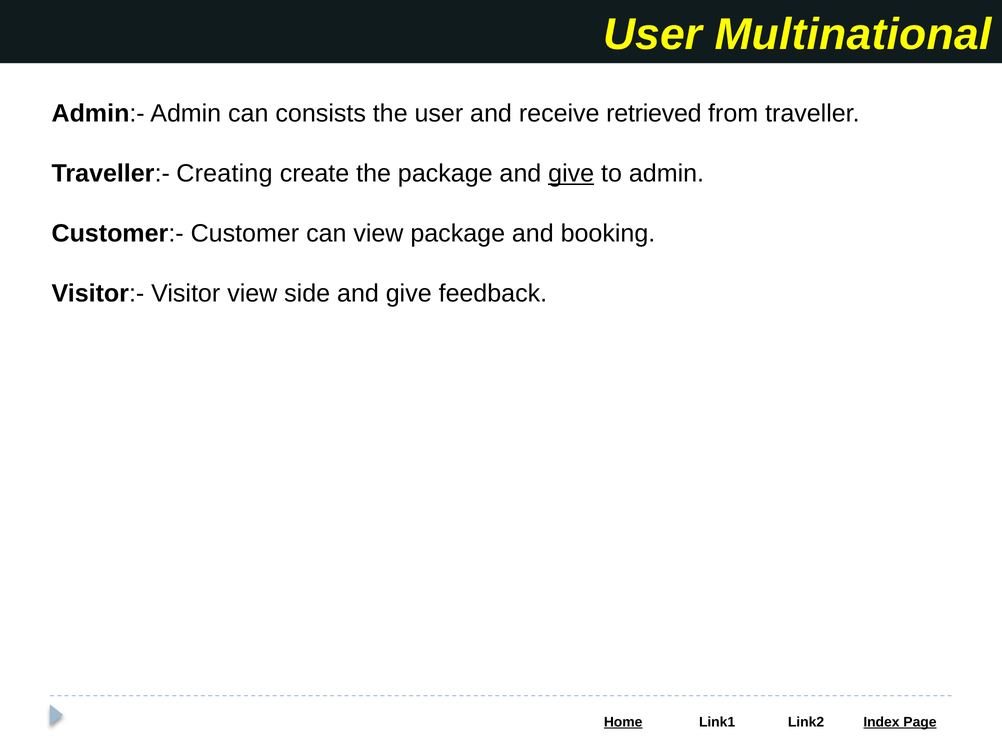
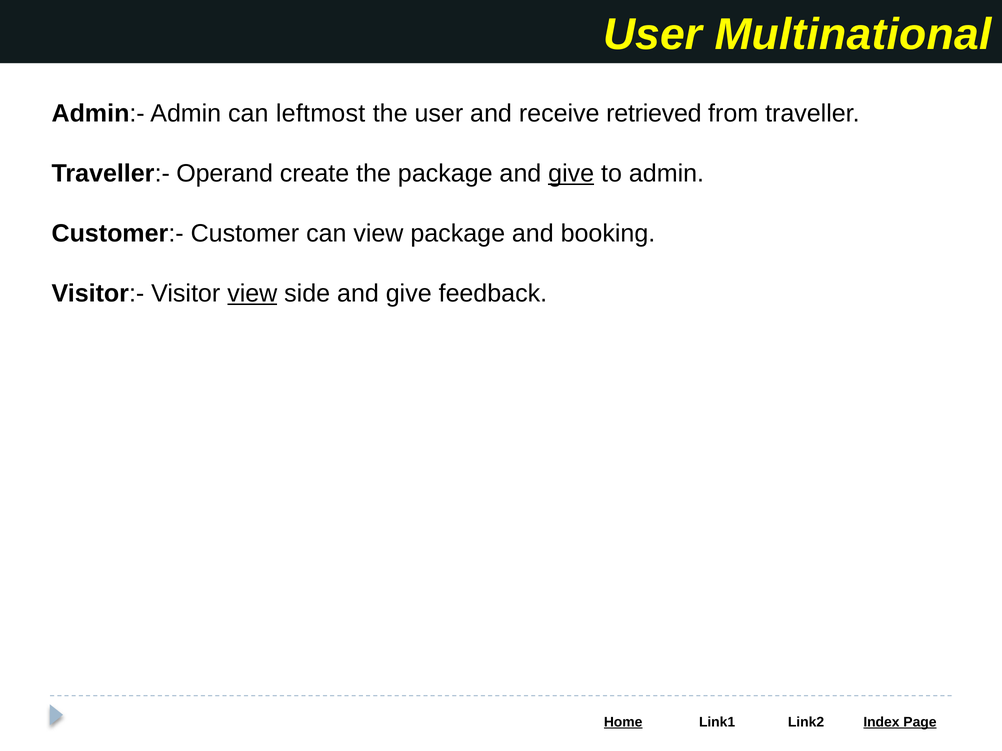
consists: consists -> leftmost
Creating: Creating -> Operand
view at (252, 294) underline: none -> present
